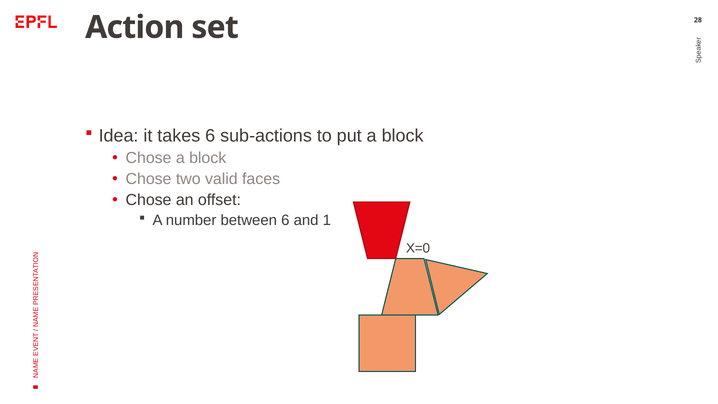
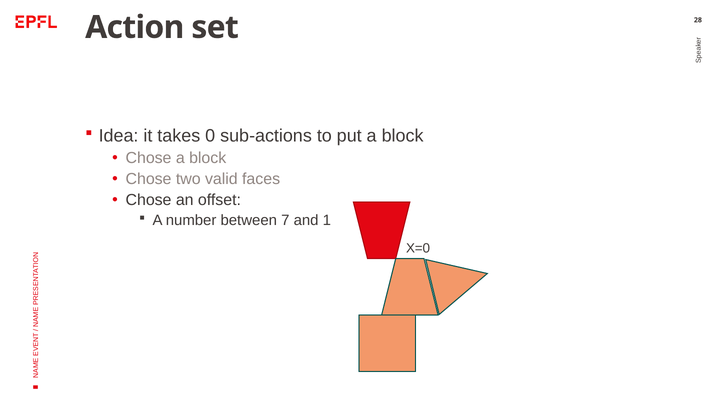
takes 6: 6 -> 0
between 6: 6 -> 7
